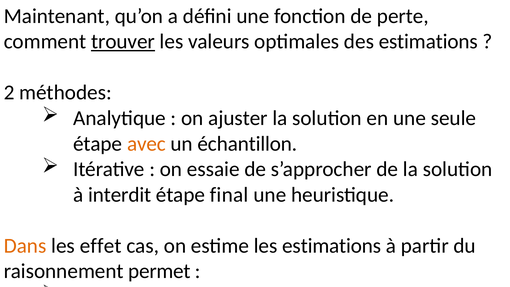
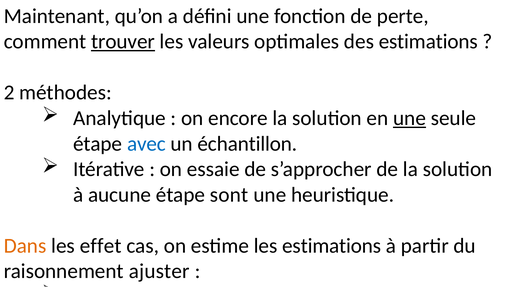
ajuster: ajuster -> encore
une at (410, 118) underline: none -> present
avec colour: orange -> blue
interdit: interdit -> aucune
final: final -> sont
permet: permet -> ajuster
